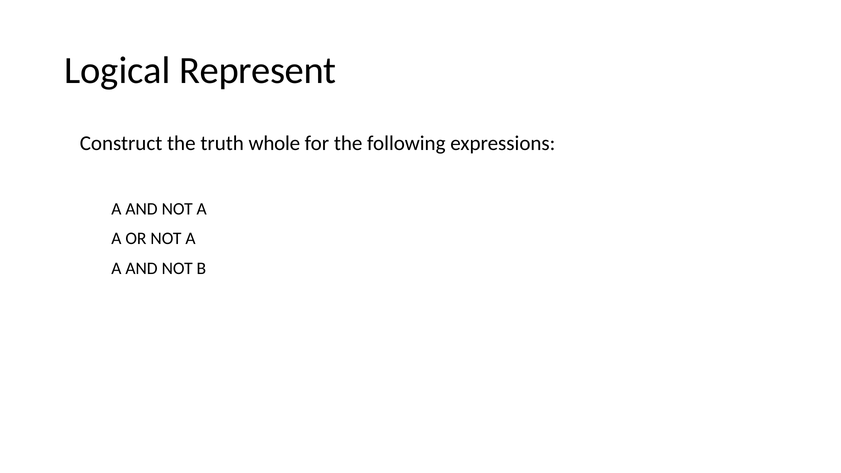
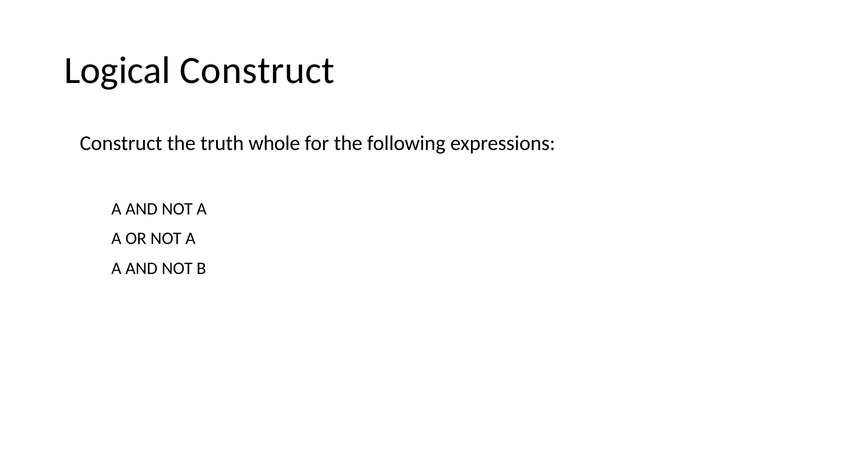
Logical Represent: Represent -> Construct
